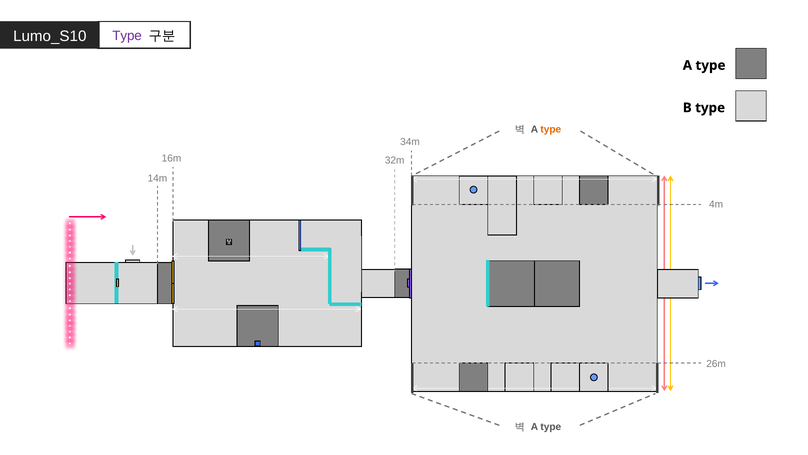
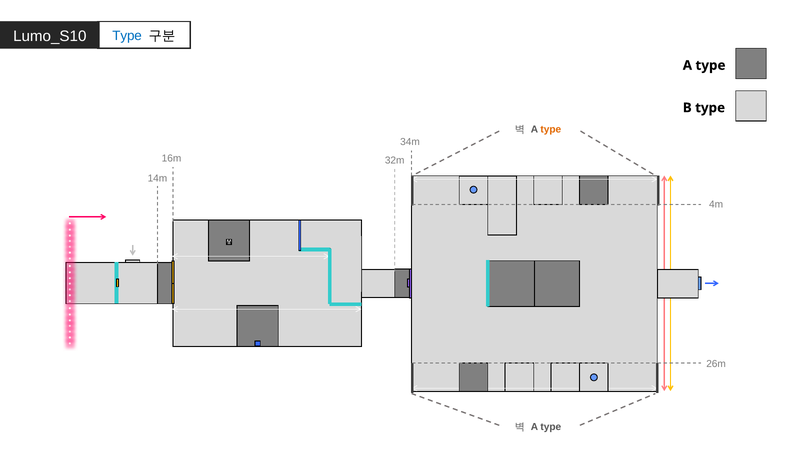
Type at (127, 36) colour: purple -> blue
